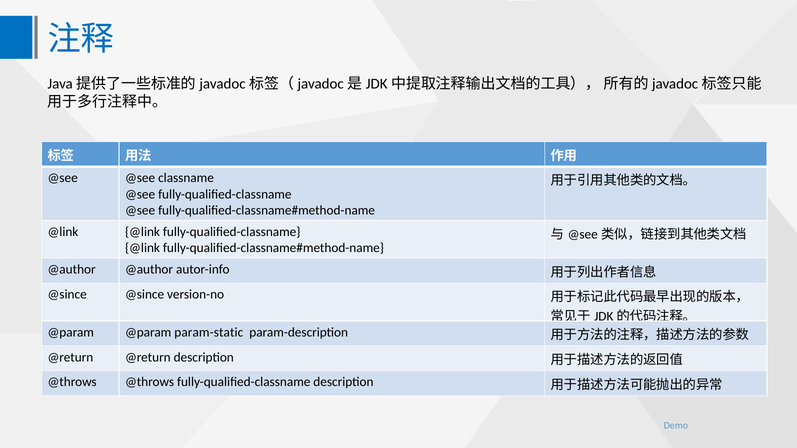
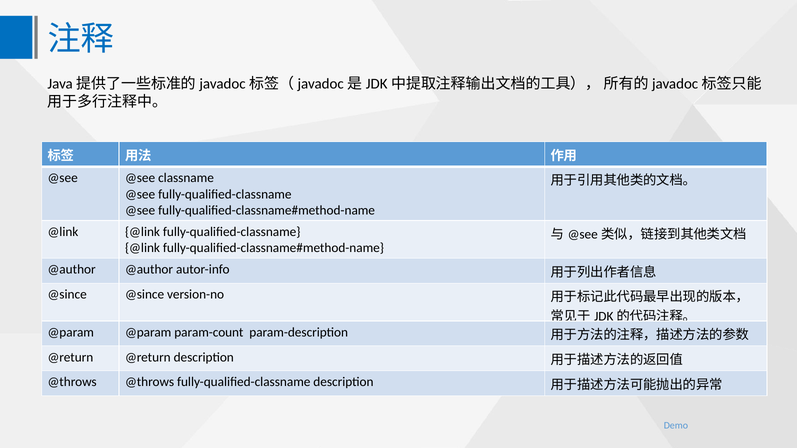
param-static: param-static -> param-count
